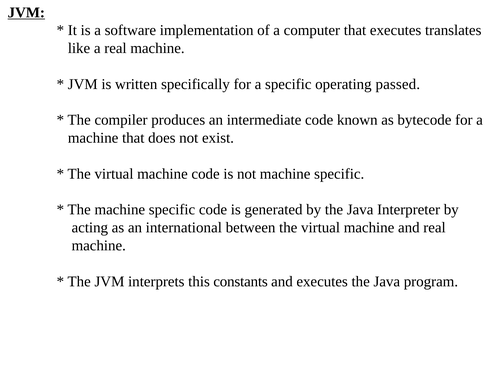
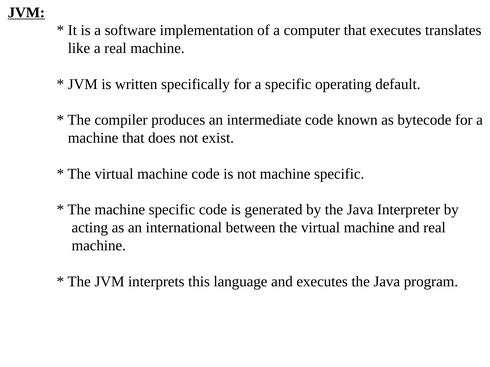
passed: passed -> default
constants: constants -> language
